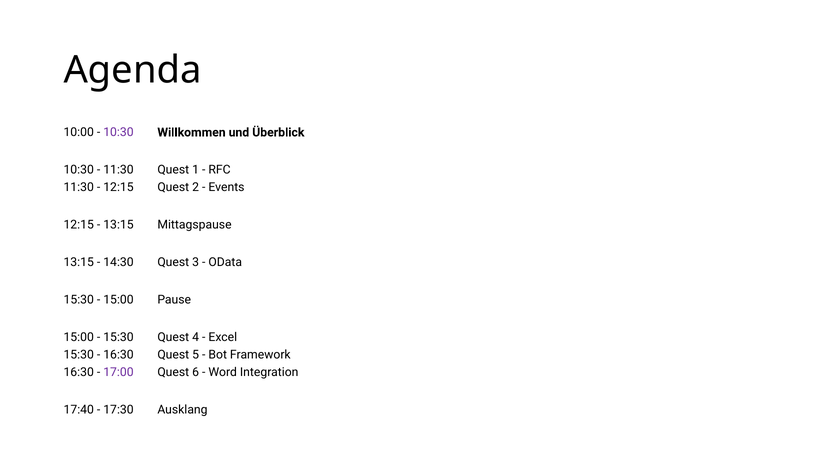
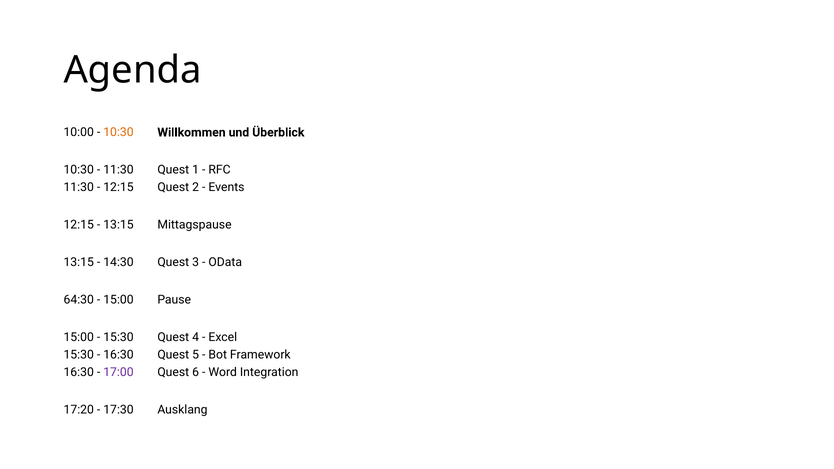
10:30 at (118, 132) colour: purple -> orange
15:30 at (79, 300): 15:30 -> 64:30
17:40: 17:40 -> 17:20
